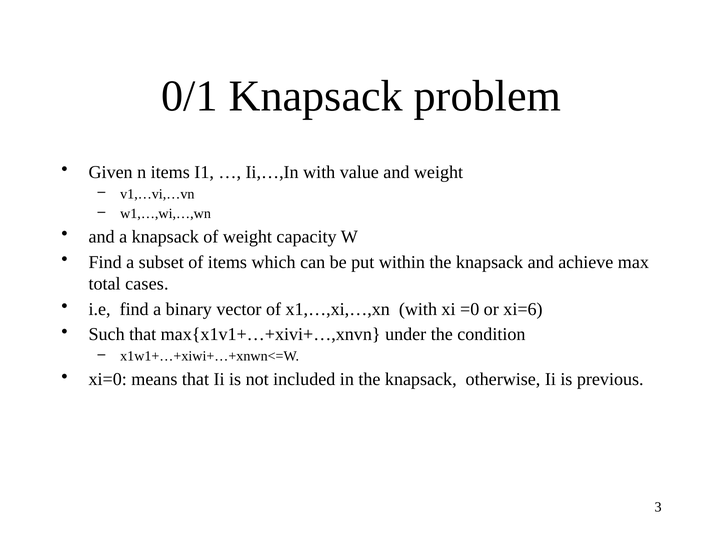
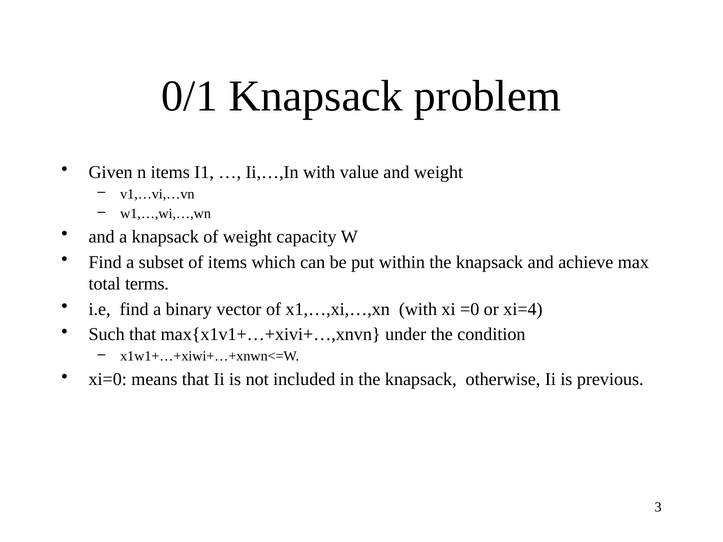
cases: cases -> terms
xi=6: xi=6 -> xi=4
